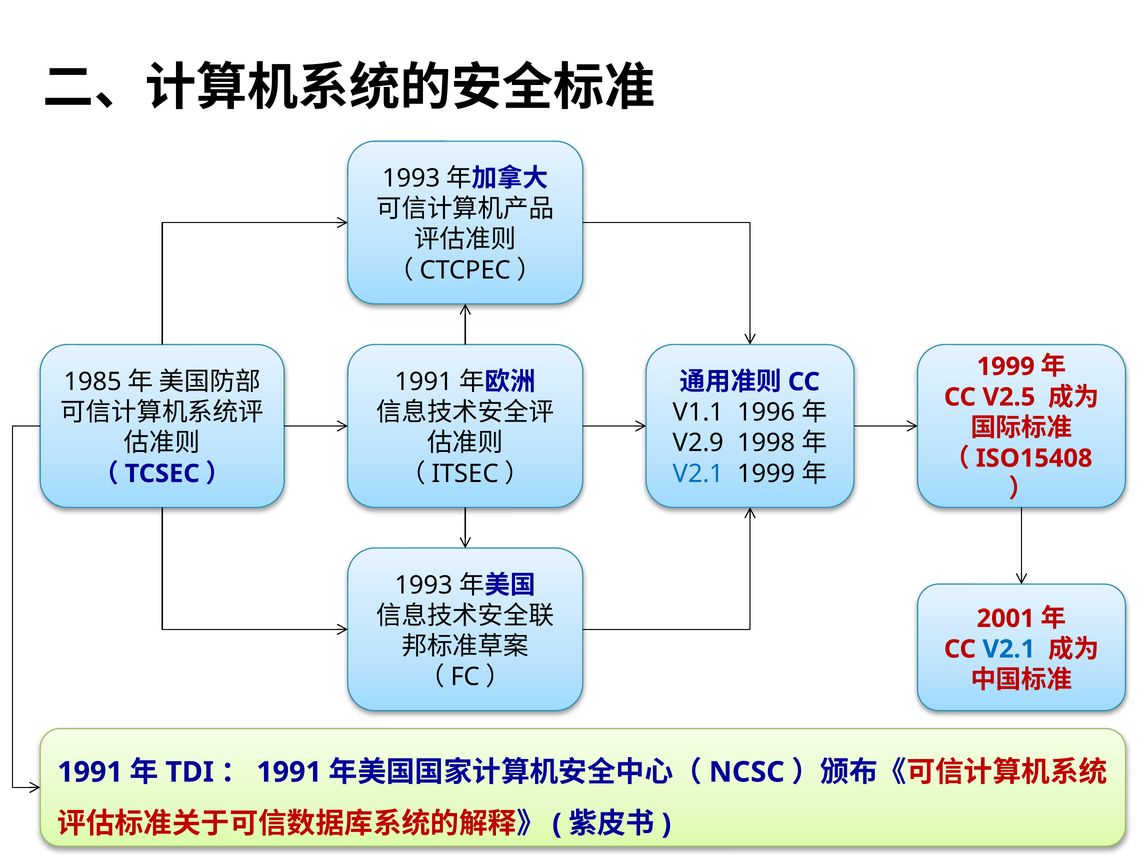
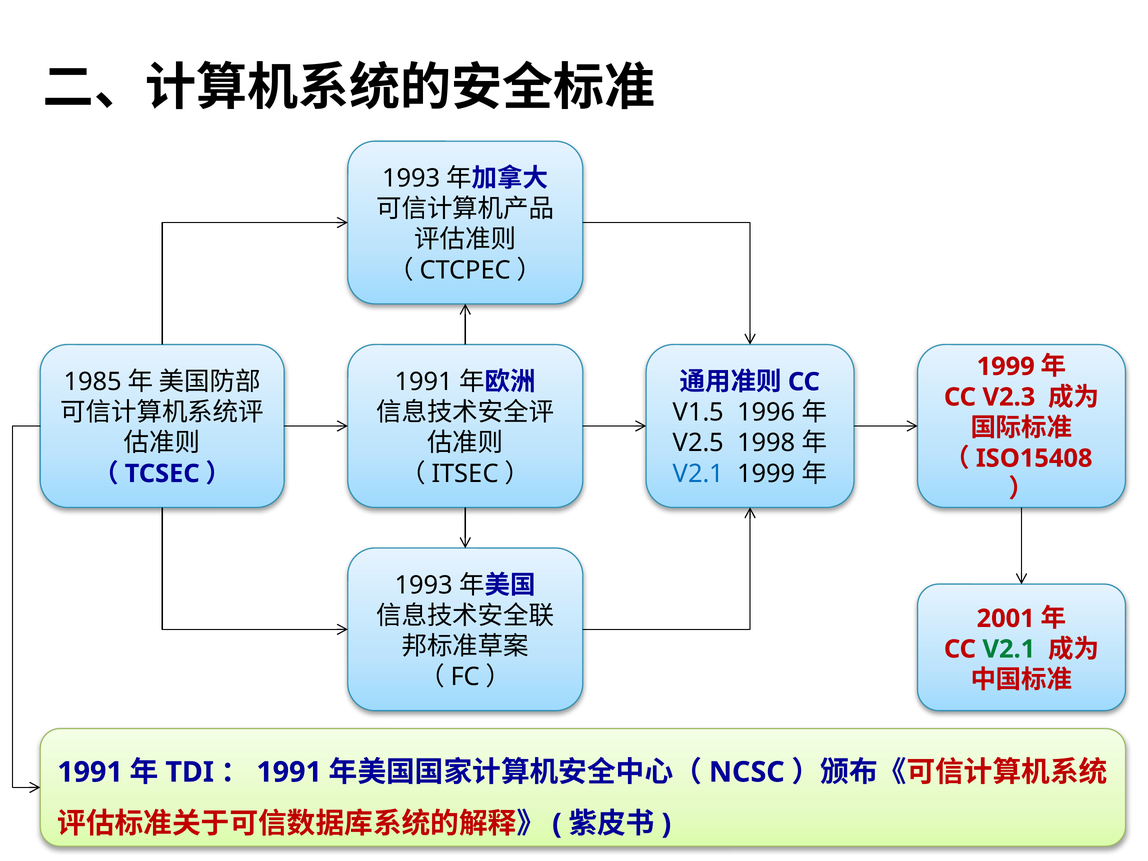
V2.5: V2.5 -> V2.3
V1.1: V1.1 -> V1.5
V2.9: V2.9 -> V2.5
V2.1 at (1009, 649) colour: blue -> green
